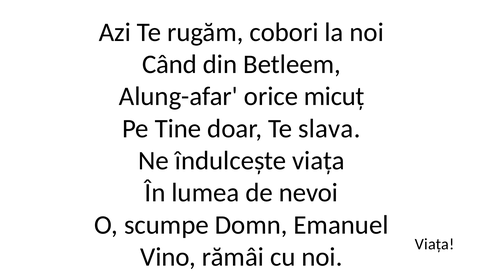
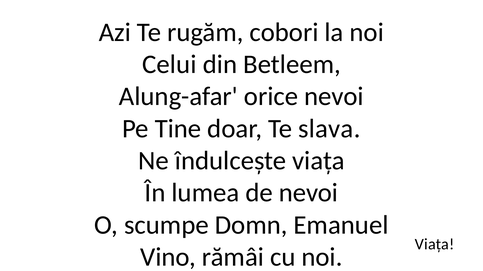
Când: Când -> Celui
orice micuț: micuț -> nevoi
